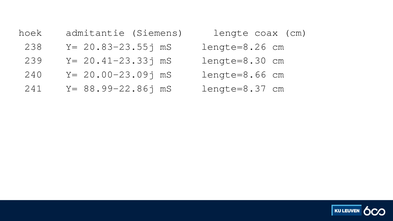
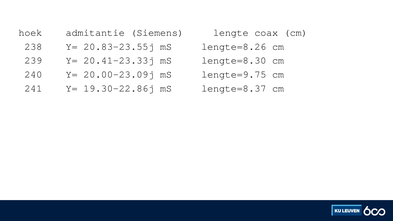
lengte=8.66: lengte=8.66 -> lengte=9.75
88.99-22.86j: 88.99-22.86j -> 19.30-22.86j
